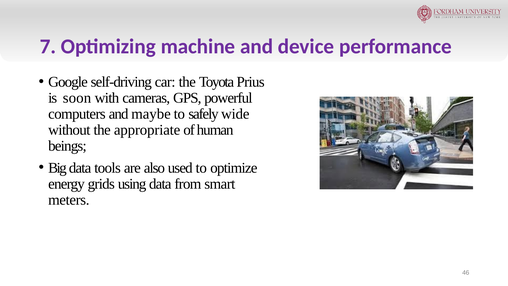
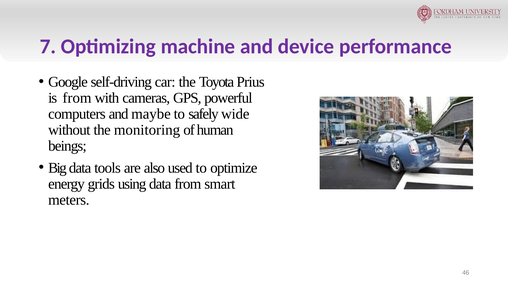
is soon: soon -> from
appropriate: appropriate -> monitoring
